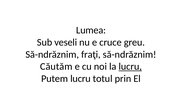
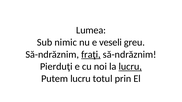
veseli: veseli -> nimic
cruce: cruce -> veseli
fraţi underline: none -> present
Căutăm: Căutăm -> Pierduţi
